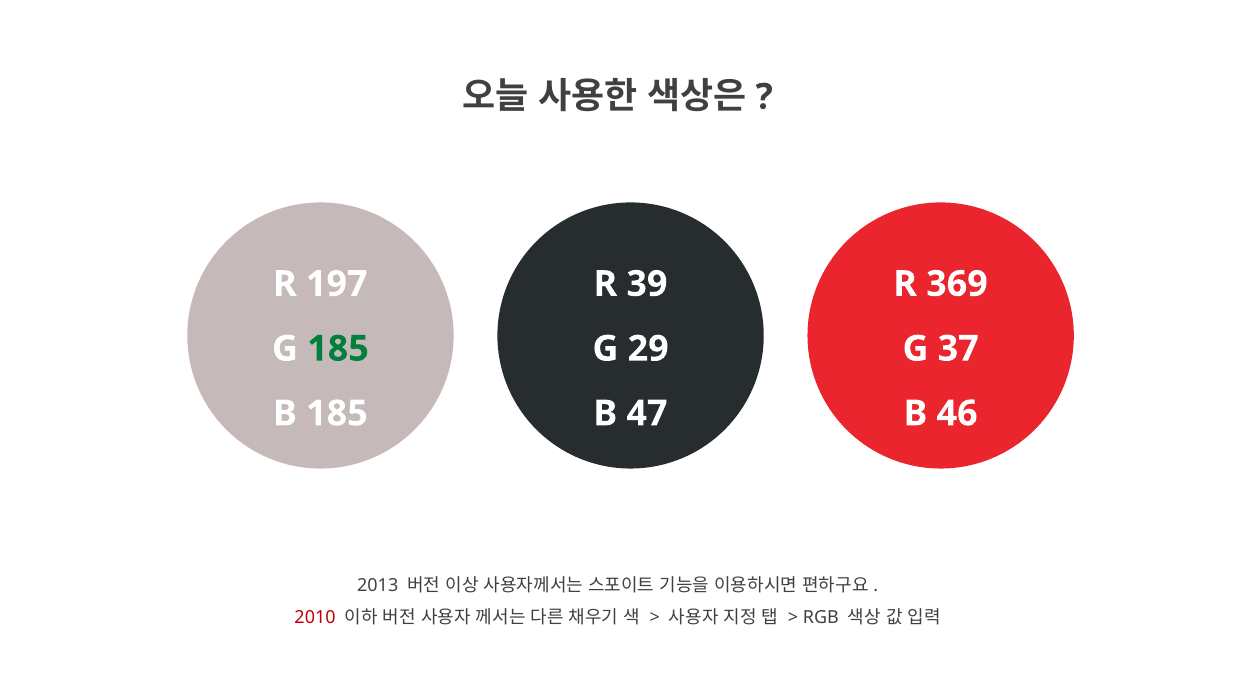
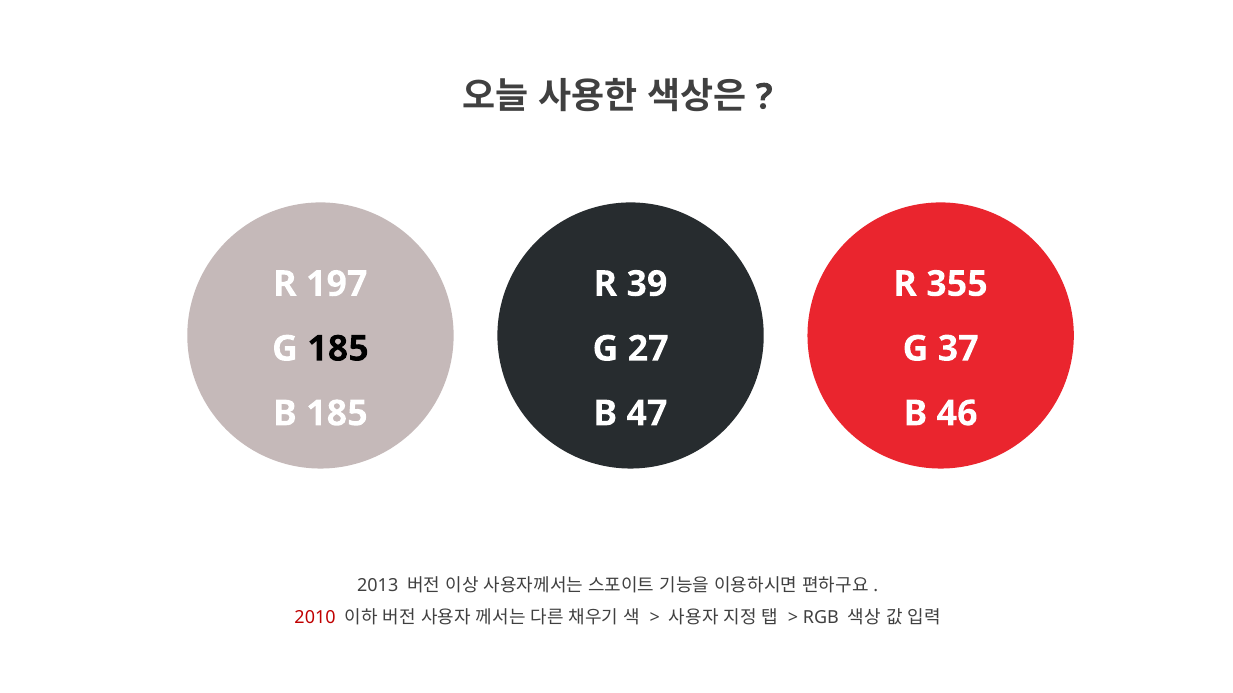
369: 369 -> 355
185 at (338, 349) colour: green -> black
29: 29 -> 27
